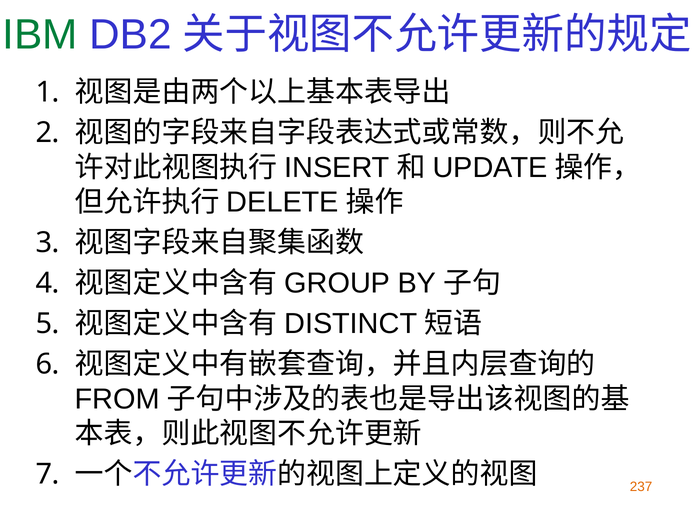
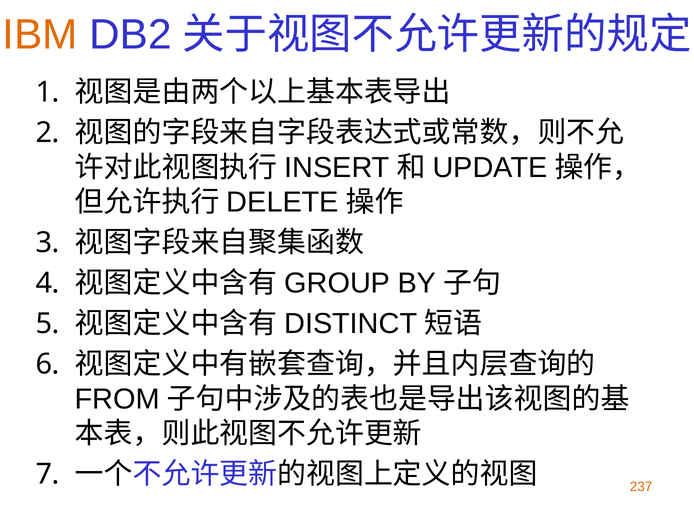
IBM colour: green -> orange
